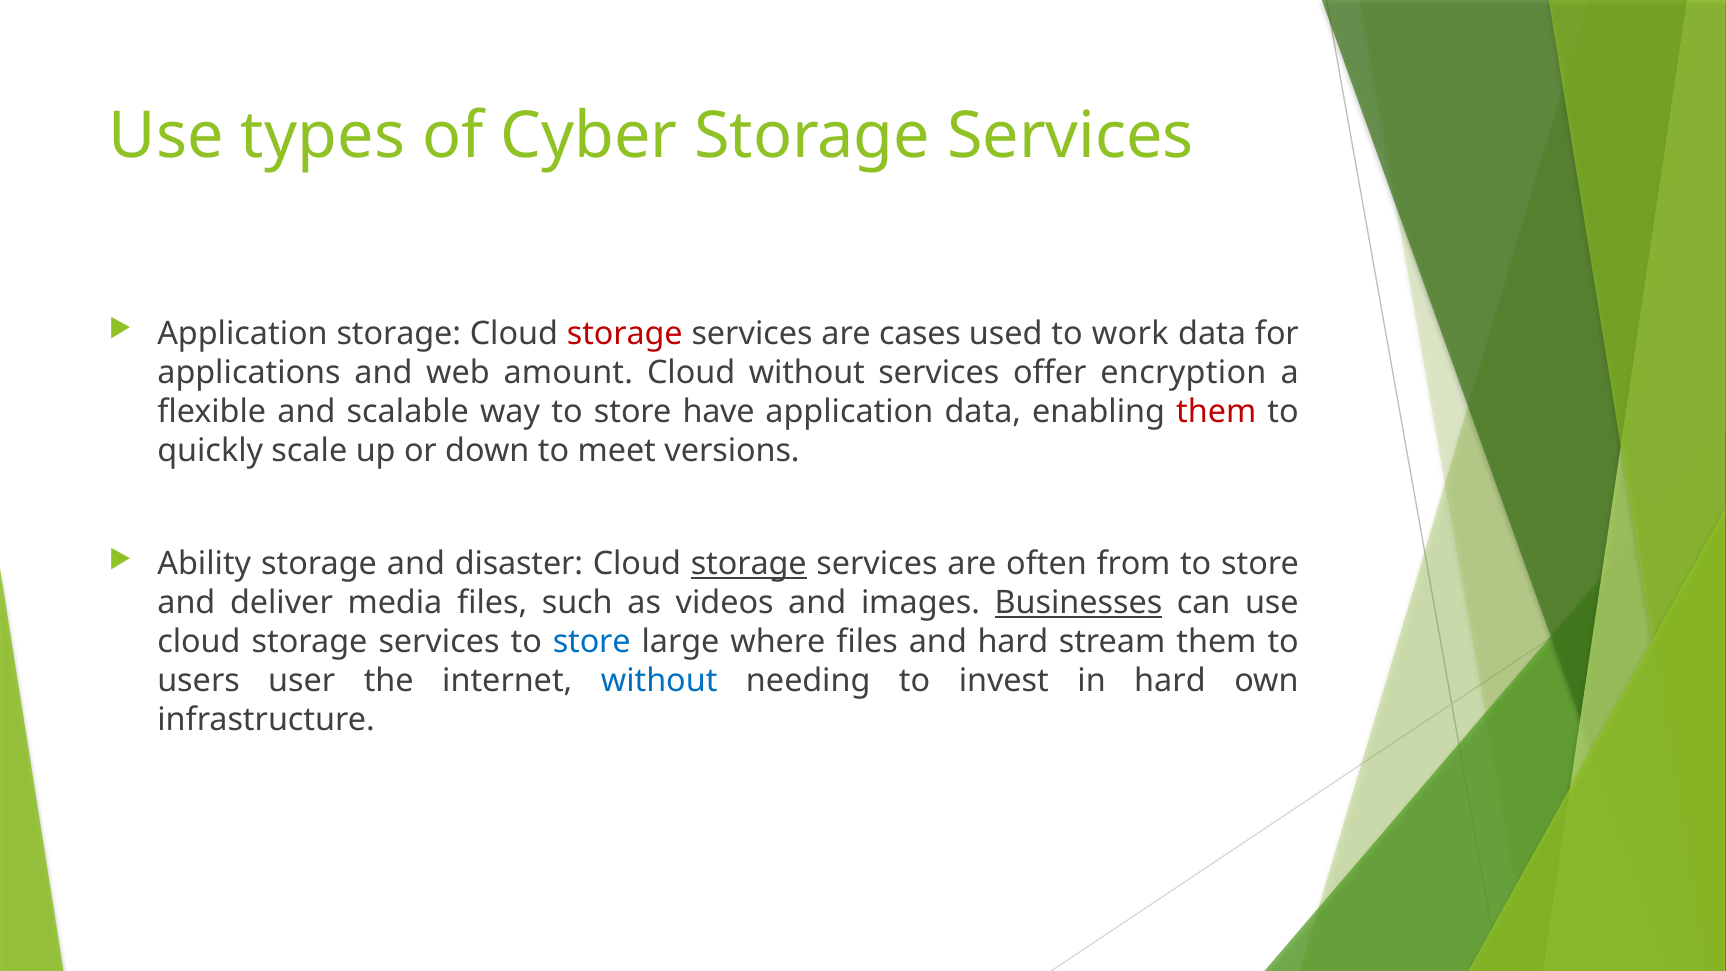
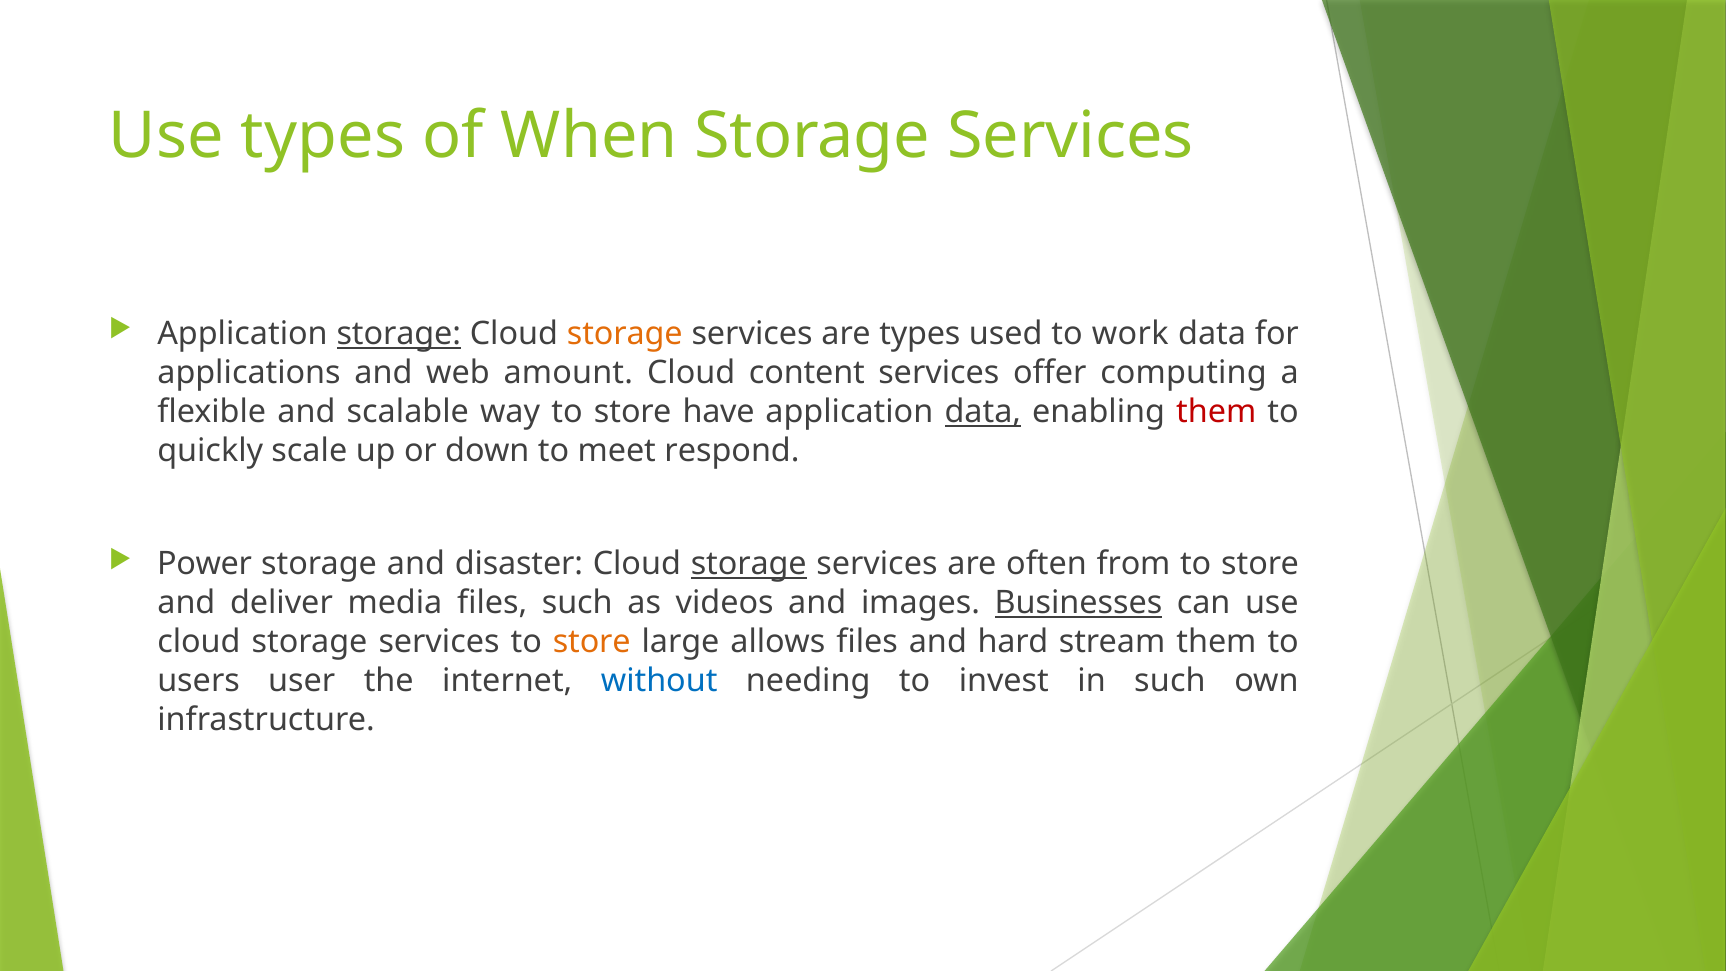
Cyber: Cyber -> When
storage at (399, 334) underline: none -> present
storage at (625, 334) colour: red -> orange
are cases: cases -> types
Cloud without: without -> content
encryption: encryption -> computing
data at (983, 412) underline: none -> present
versions: versions -> respond
Ability: Ability -> Power
store at (592, 642) colour: blue -> orange
where: where -> allows
in hard: hard -> such
